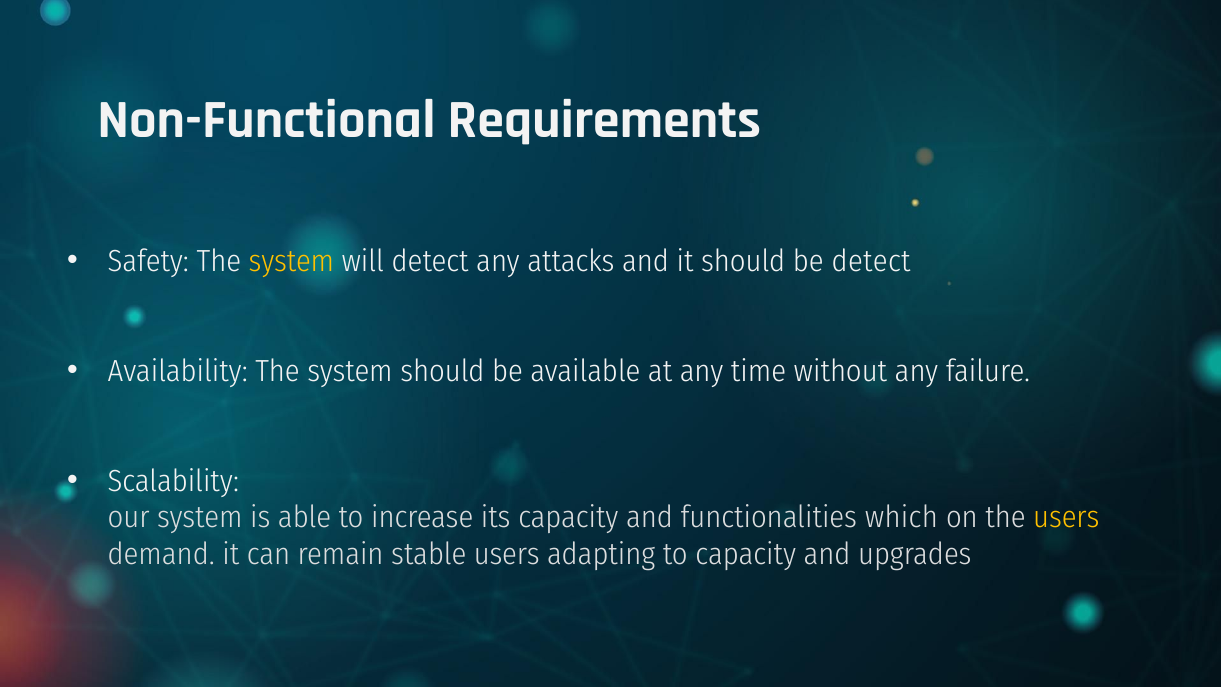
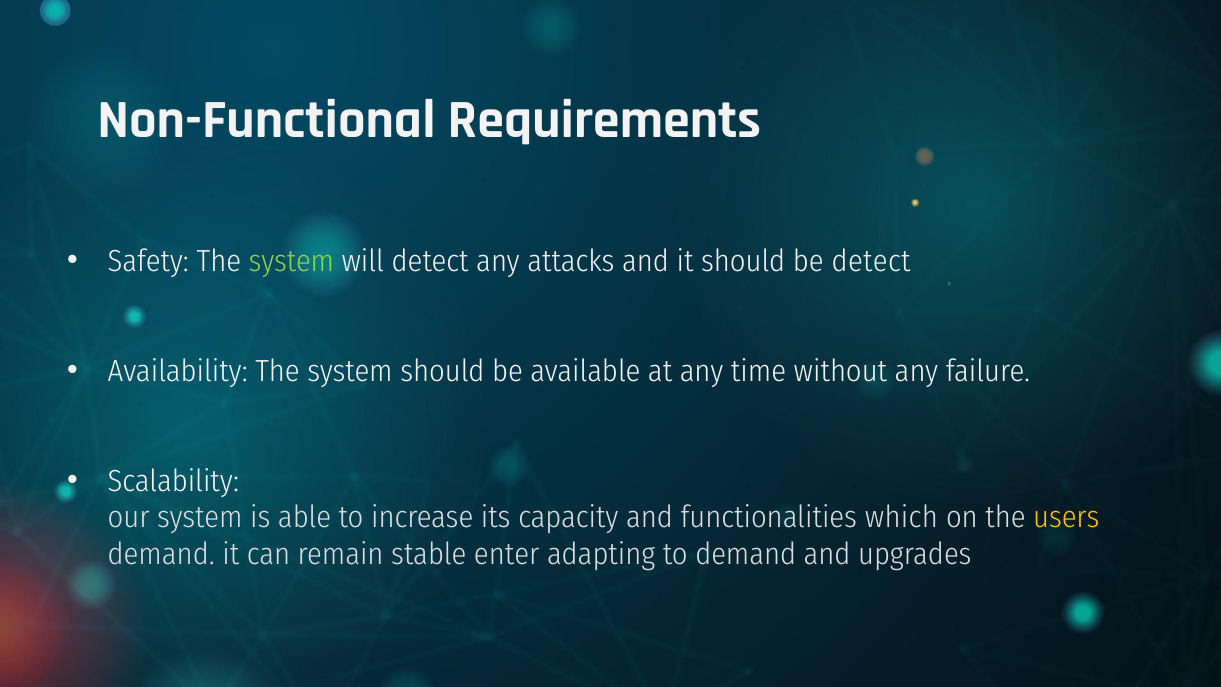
system at (291, 261) colour: yellow -> light green
stable users: users -> enter
to capacity: capacity -> demand
